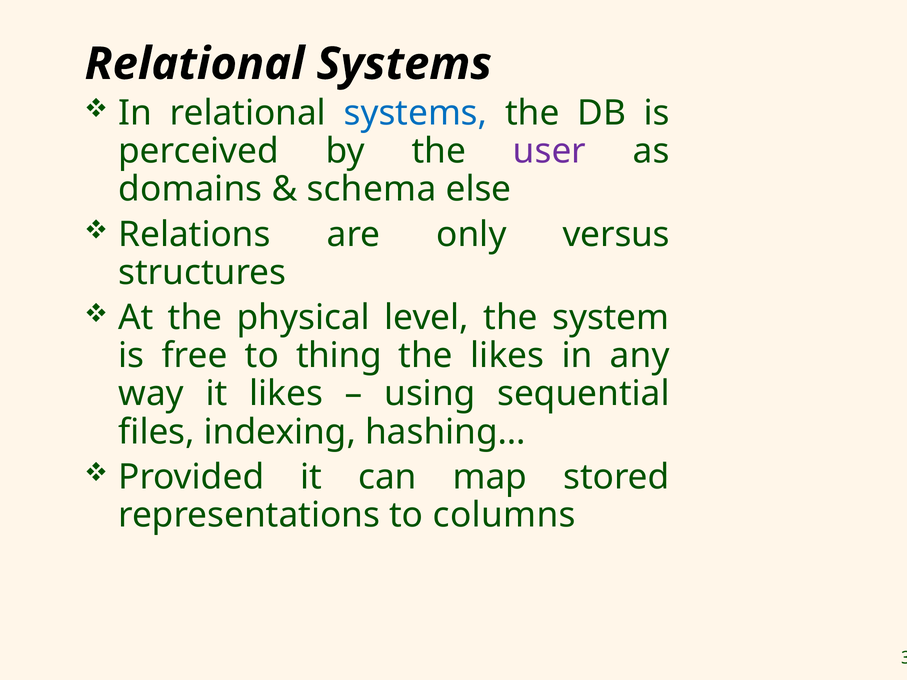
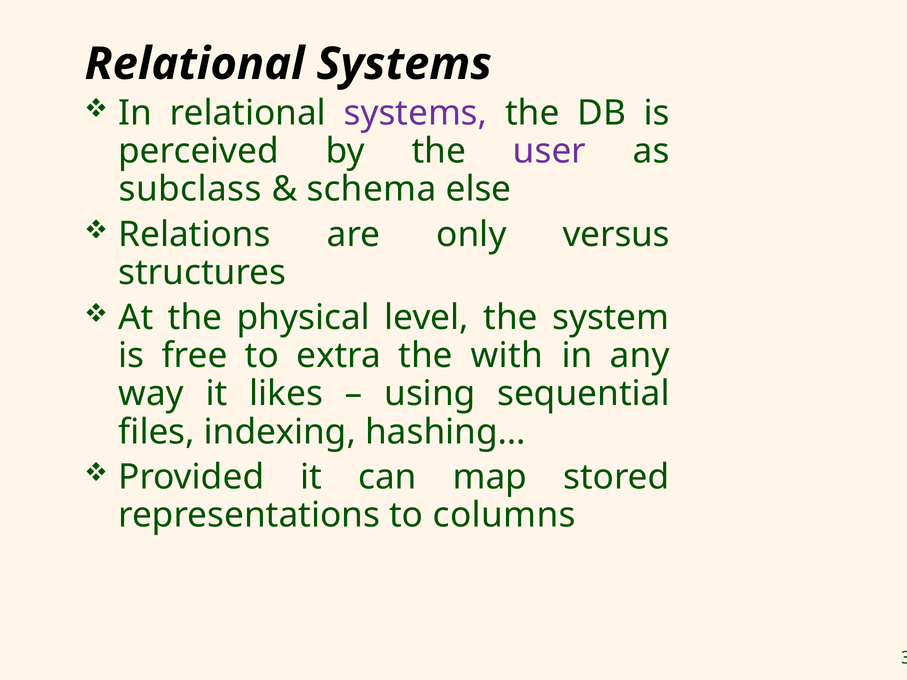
systems at (416, 113) colour: blue -> purple
domains: domains -> subclass
thing: thing -> extra
the likes: likes -> with
